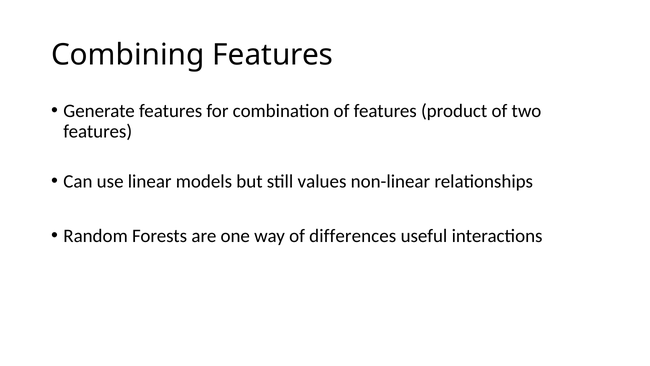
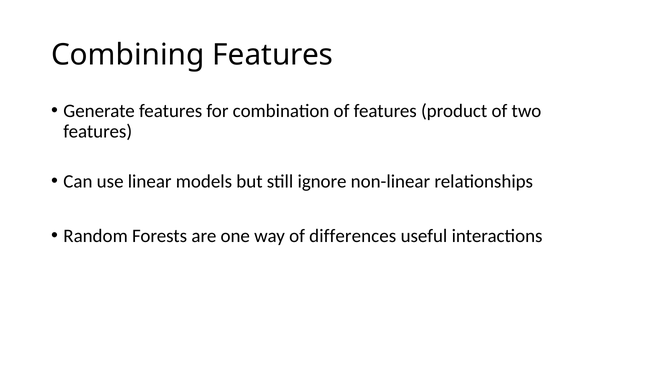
values: values -> ignore
